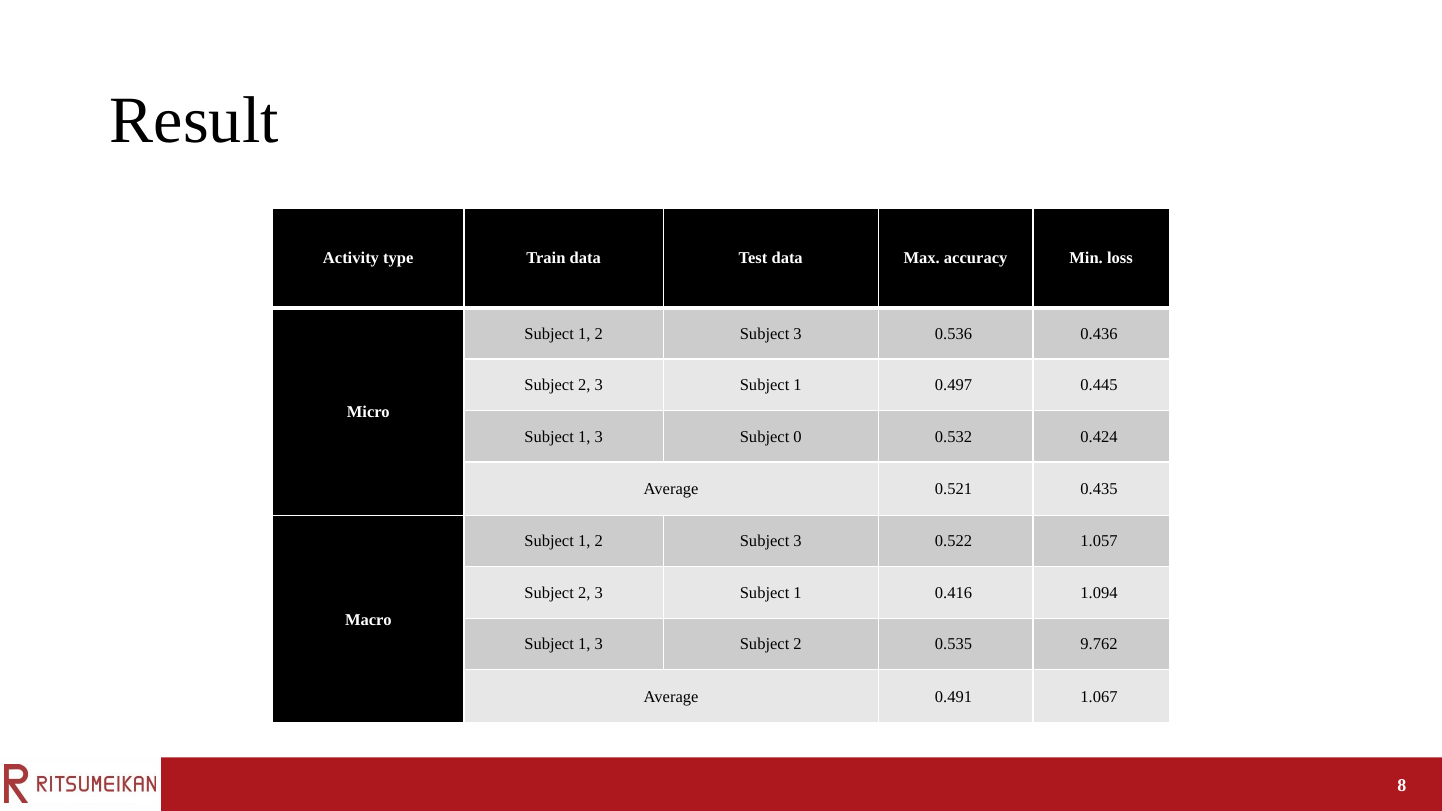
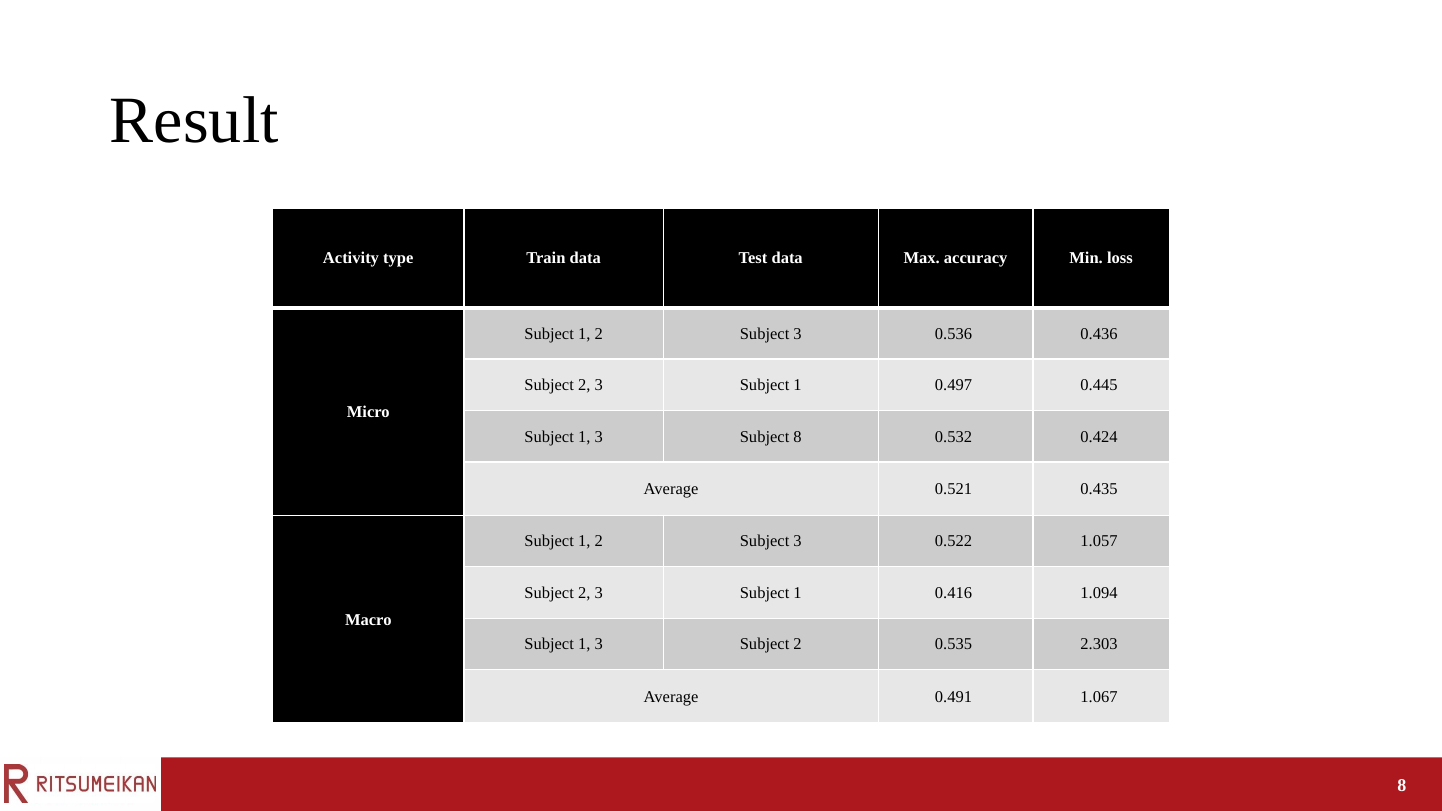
Subject 0: 0 -> 8
9.762: 9.762 -> 2.303
